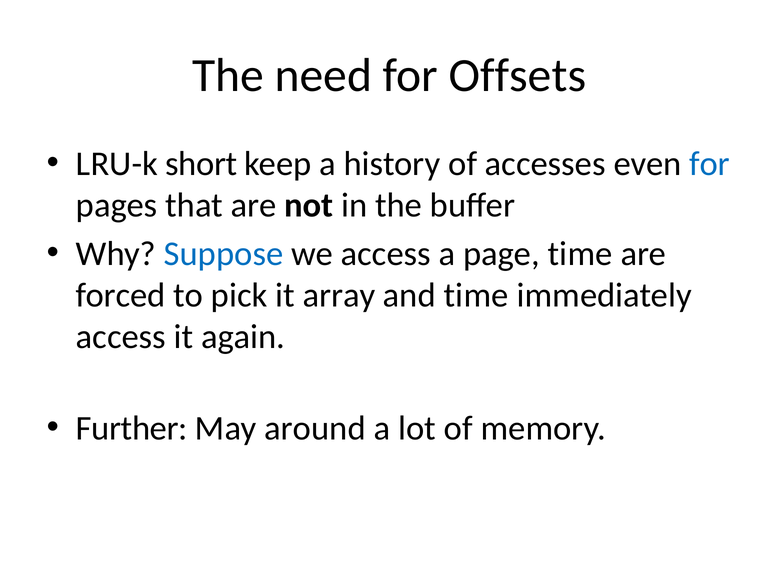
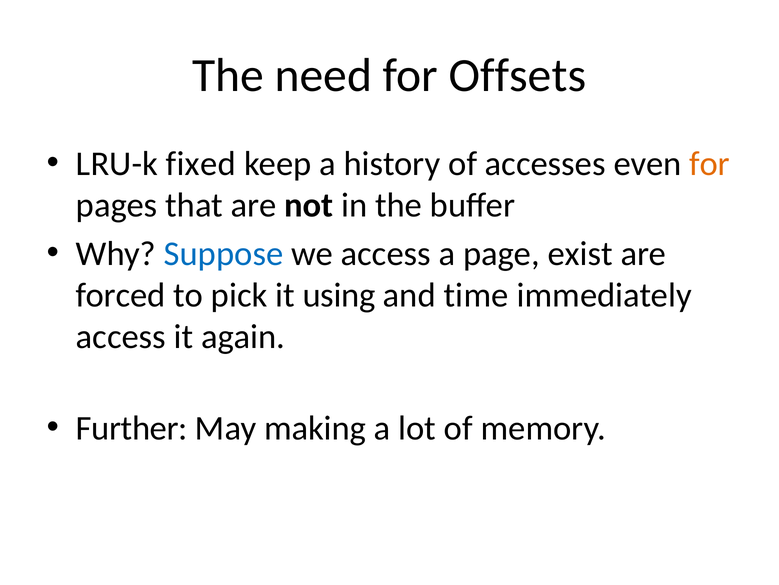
short: short -> fixed
for at (709, 163) colour: blue -> orange
page time: time -> exist
array: array -> using
around: around -> making
